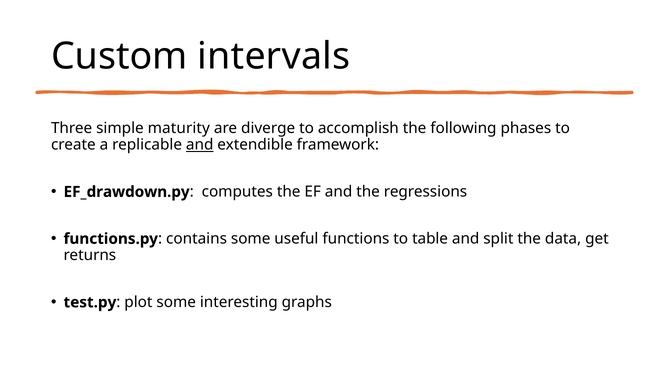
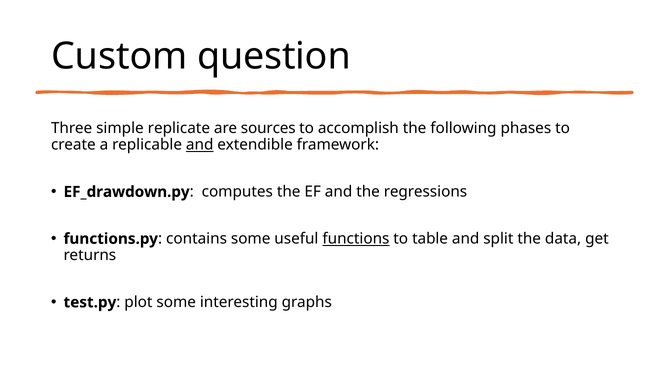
intervals: intervals -> question
maturity: maturity -> replicate
diverge: diverge -> sources
functions underline: none -> present
